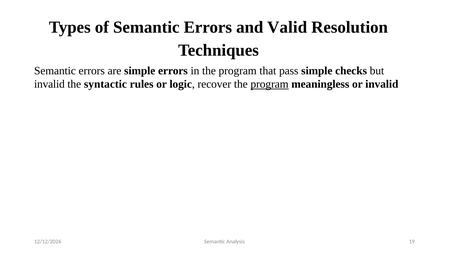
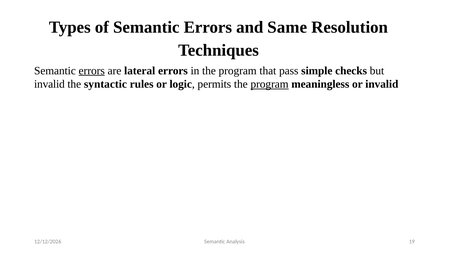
Valid: Valid -> Same
errors at (92, 71) underline: none -> present
are simple: simple -> lateral
recover: recover -> permits
